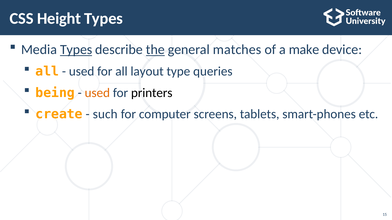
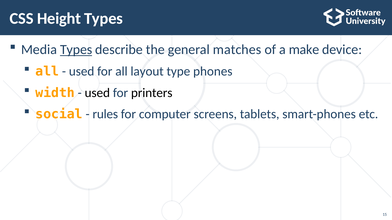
the underline: present -> none
queries: queries -> phones
being: being -> width
used at (97, 93) colour: orange -> black
create: create -> social
such: such -> rules
